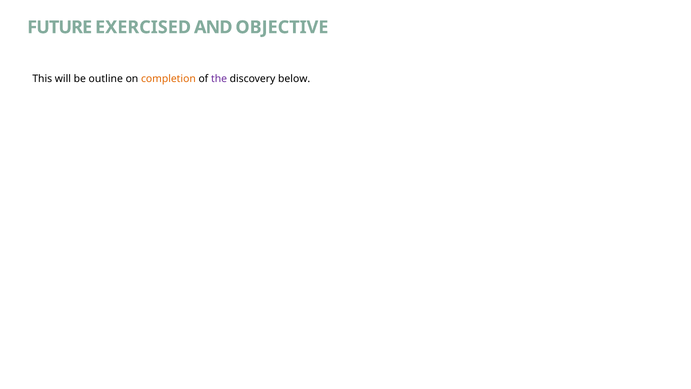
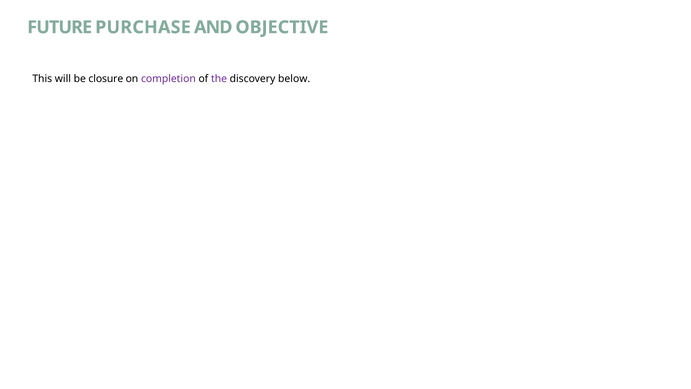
EXERCISED: EXERCISED -> PURCHASE
outline: outline -> closure
completion colour: orange -> purple
